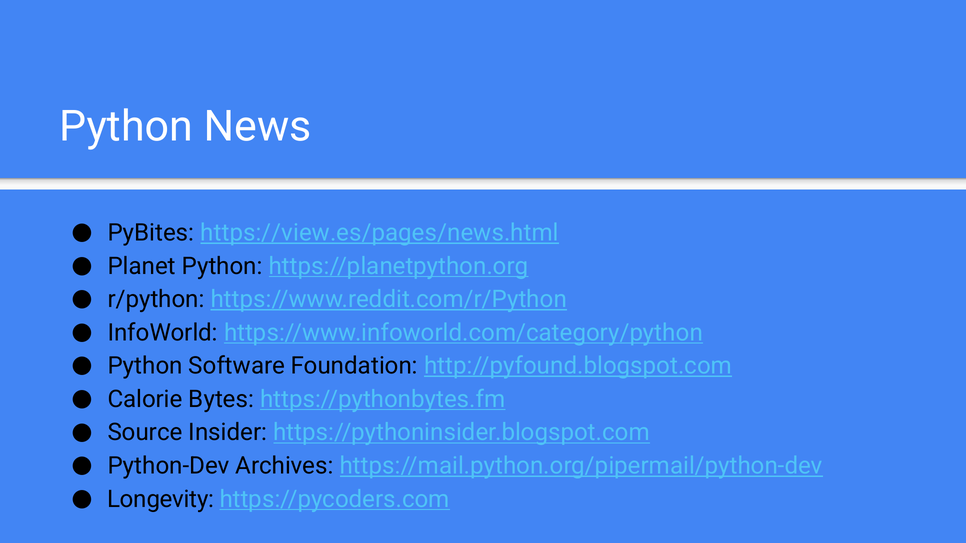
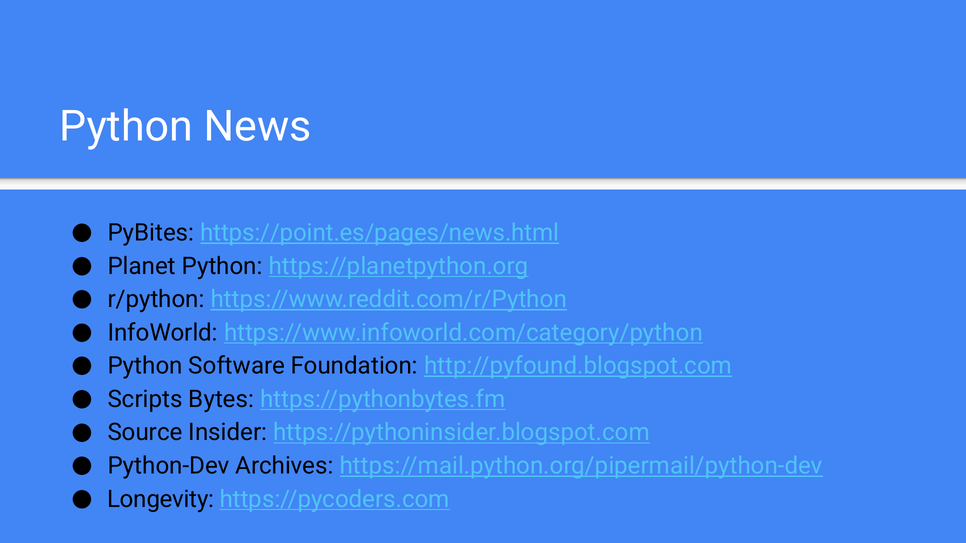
https://view.es/pages/news.html: https://view.es/pages/news.html -> https://point.es/pages/news.html
Calorie: Calorie -> Scripts
